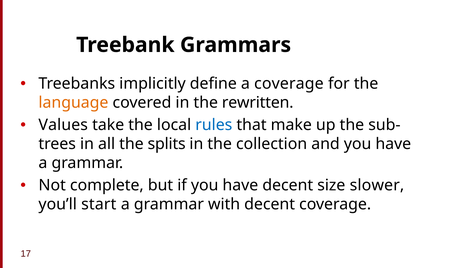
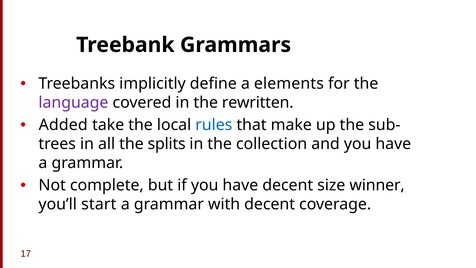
a coverage: coverage -> elements
language colour: orange -> purple
Values: Values -> Added
slower: slower -> winner
